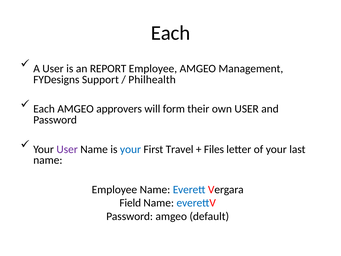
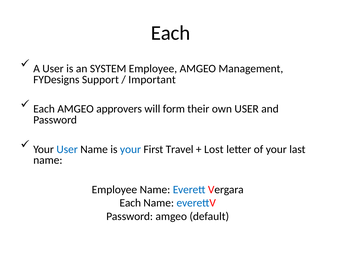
REPORT: REPORT -> SYSTEM
Philhealth: Philhealth -> Important
User at (67, 149) colour: purple -> blue
Files: Files -> Lost
Field at (130, 203): Field -> Each
